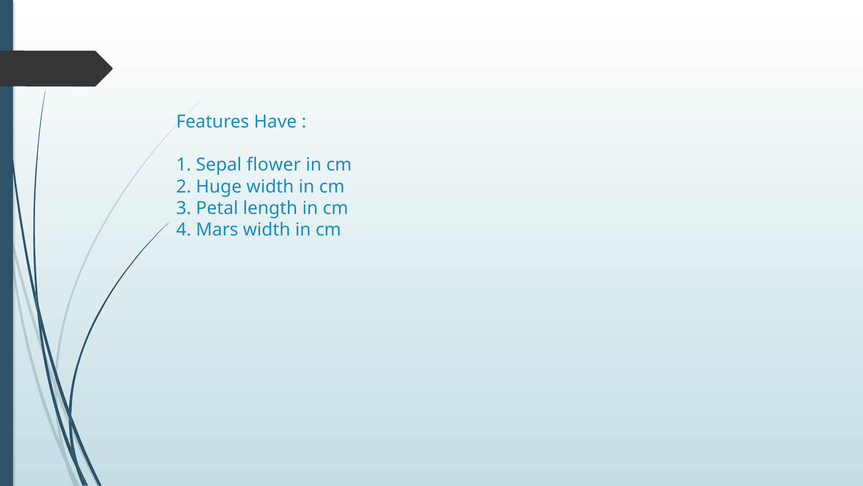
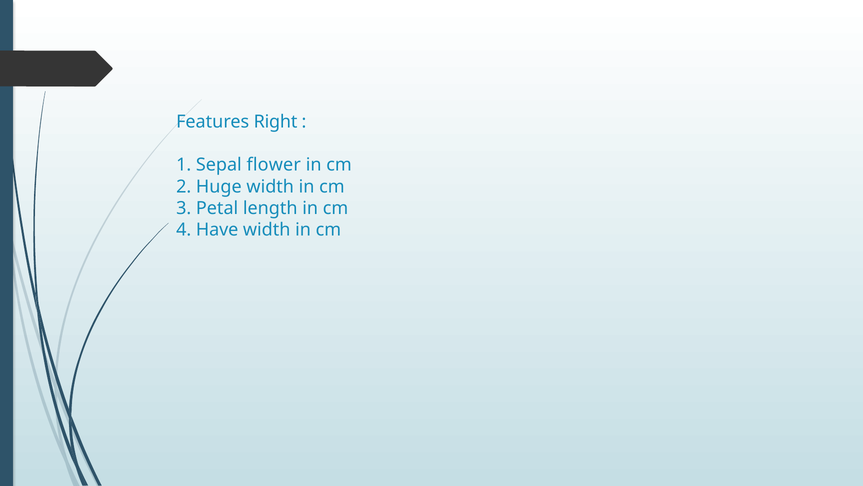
Have: Have -> Right
Mars: Mars -> Have
